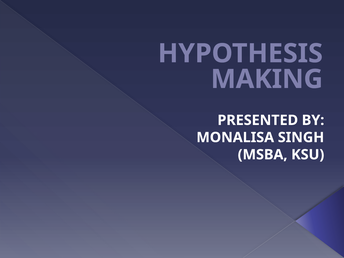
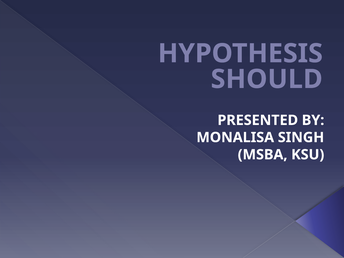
MAKING: MAKING -> SHOULD
